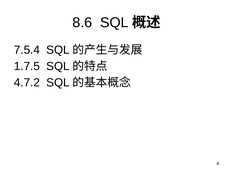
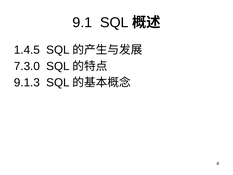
8.6: 8.6 -> 9.1
7.5.4: 7.5.4 -> 1.4.5
1.7.5: 1.7.5 -> 7.3.0
4.7.2: 4.7.2 -> 9.1.3
